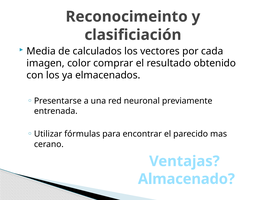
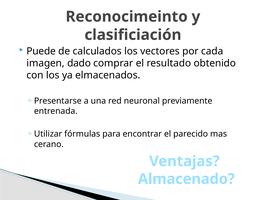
Media: Media -> Puede
color: color -> dado
